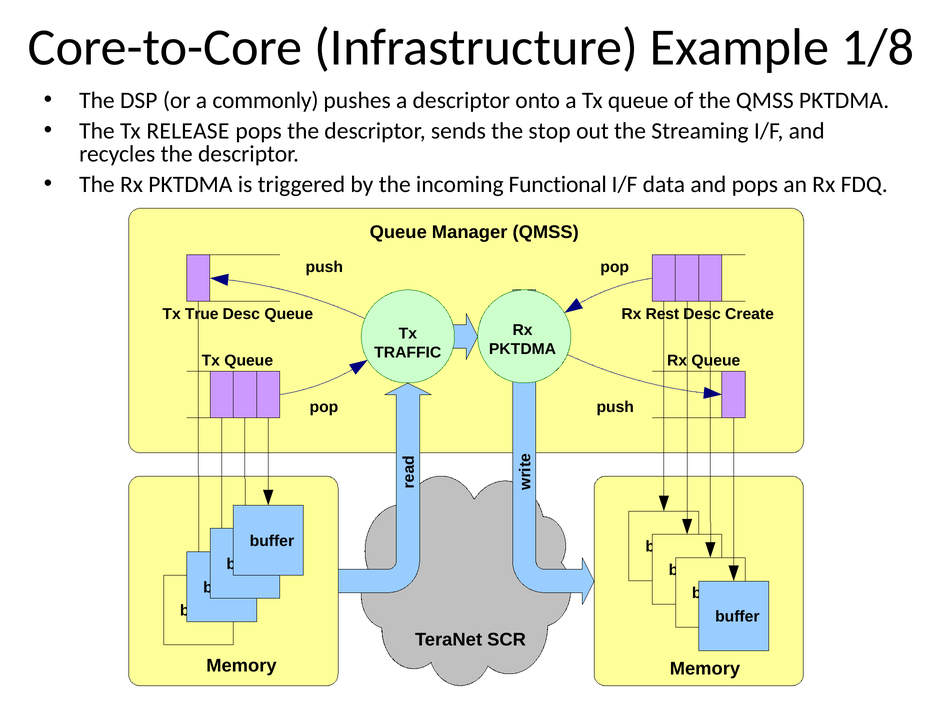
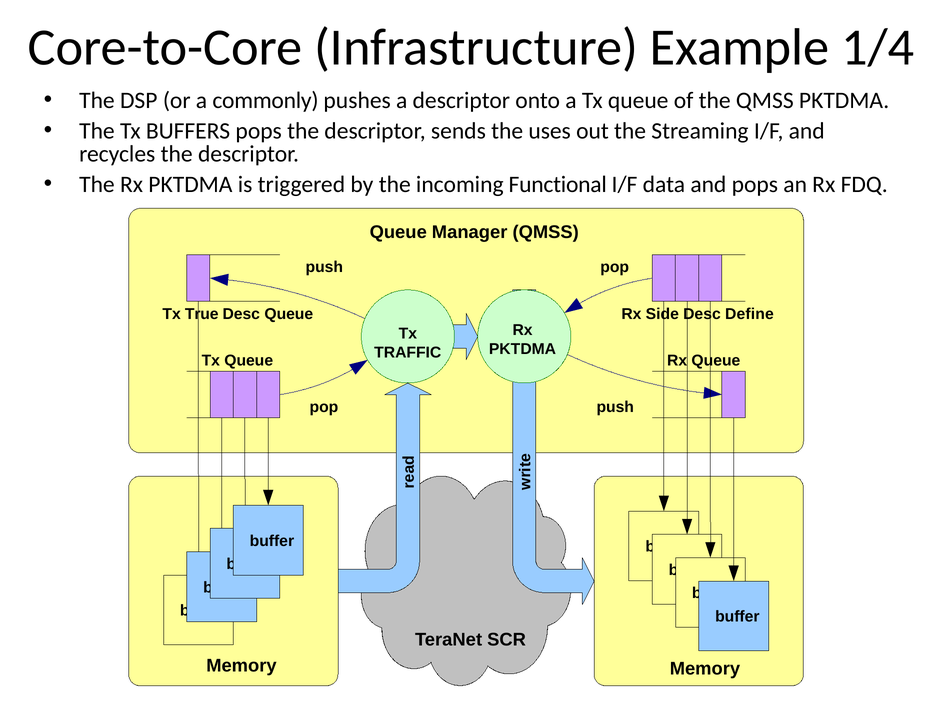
1/8: 1/8 -> 1/4
RELEASE: RELEASE -> BUFFERS
stop: stop -> uses
Rest: Rest -> Side
Create: Create -> Define
